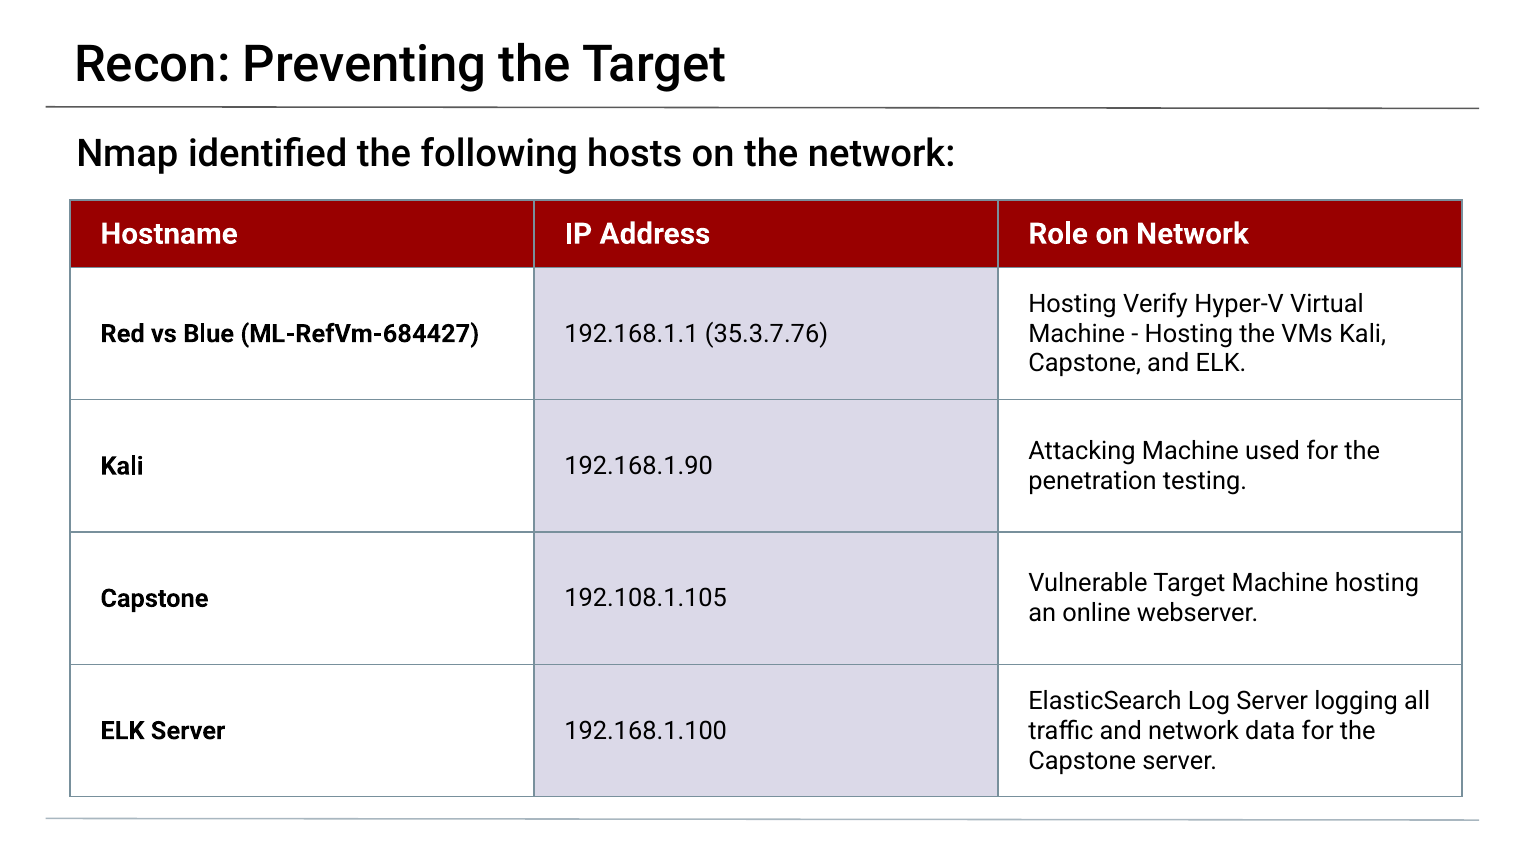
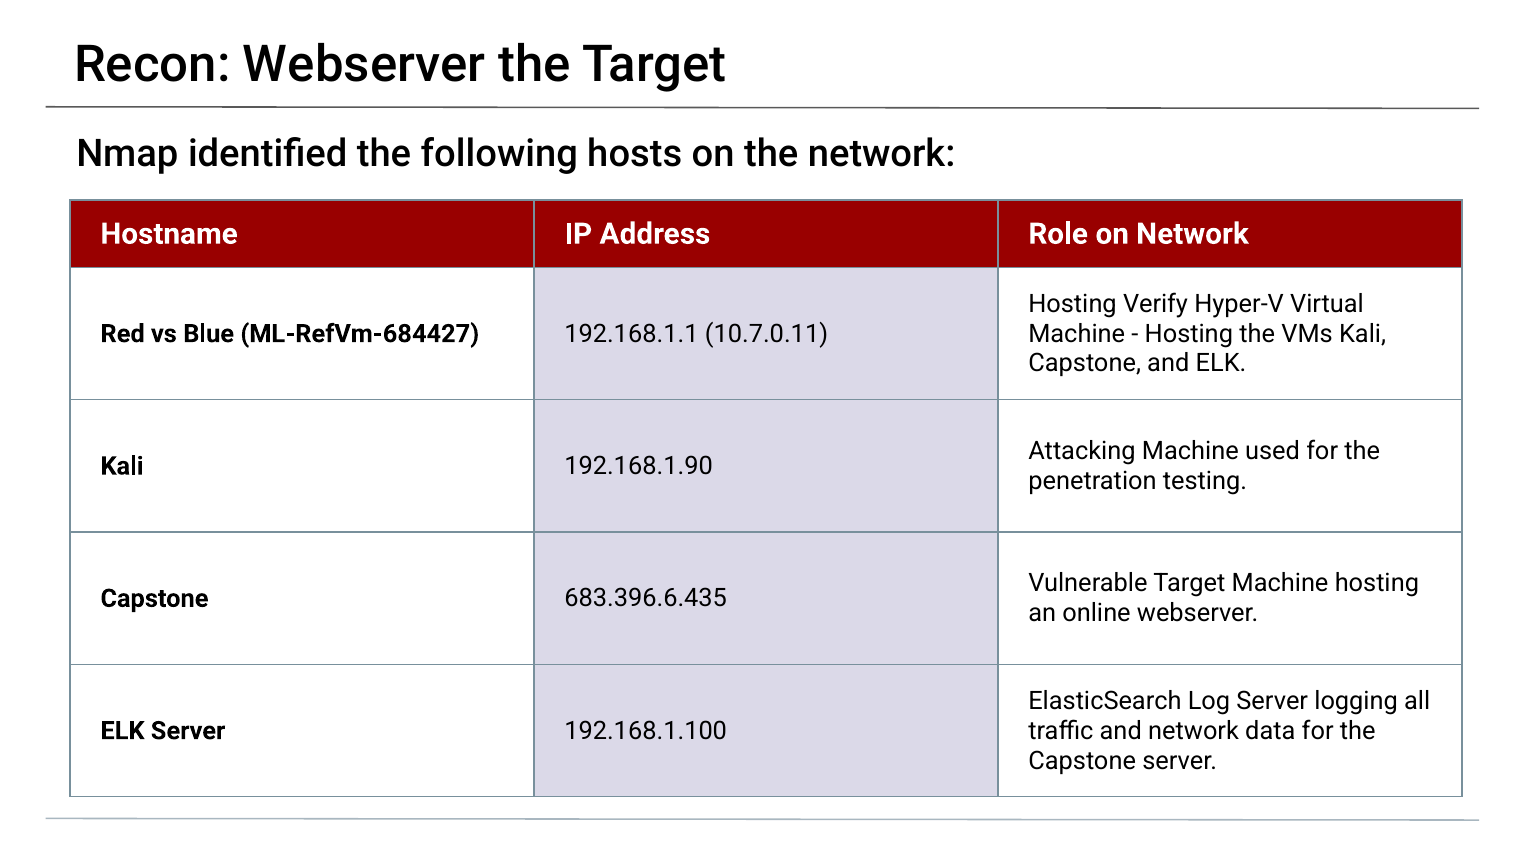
Recon Preventing: Preventing -> Webserver
35.3.7.76: 35.3.7.76 -> 10.7.0.11
192.108.1.105: 192.108.1.105 -> 683.396.6.435
